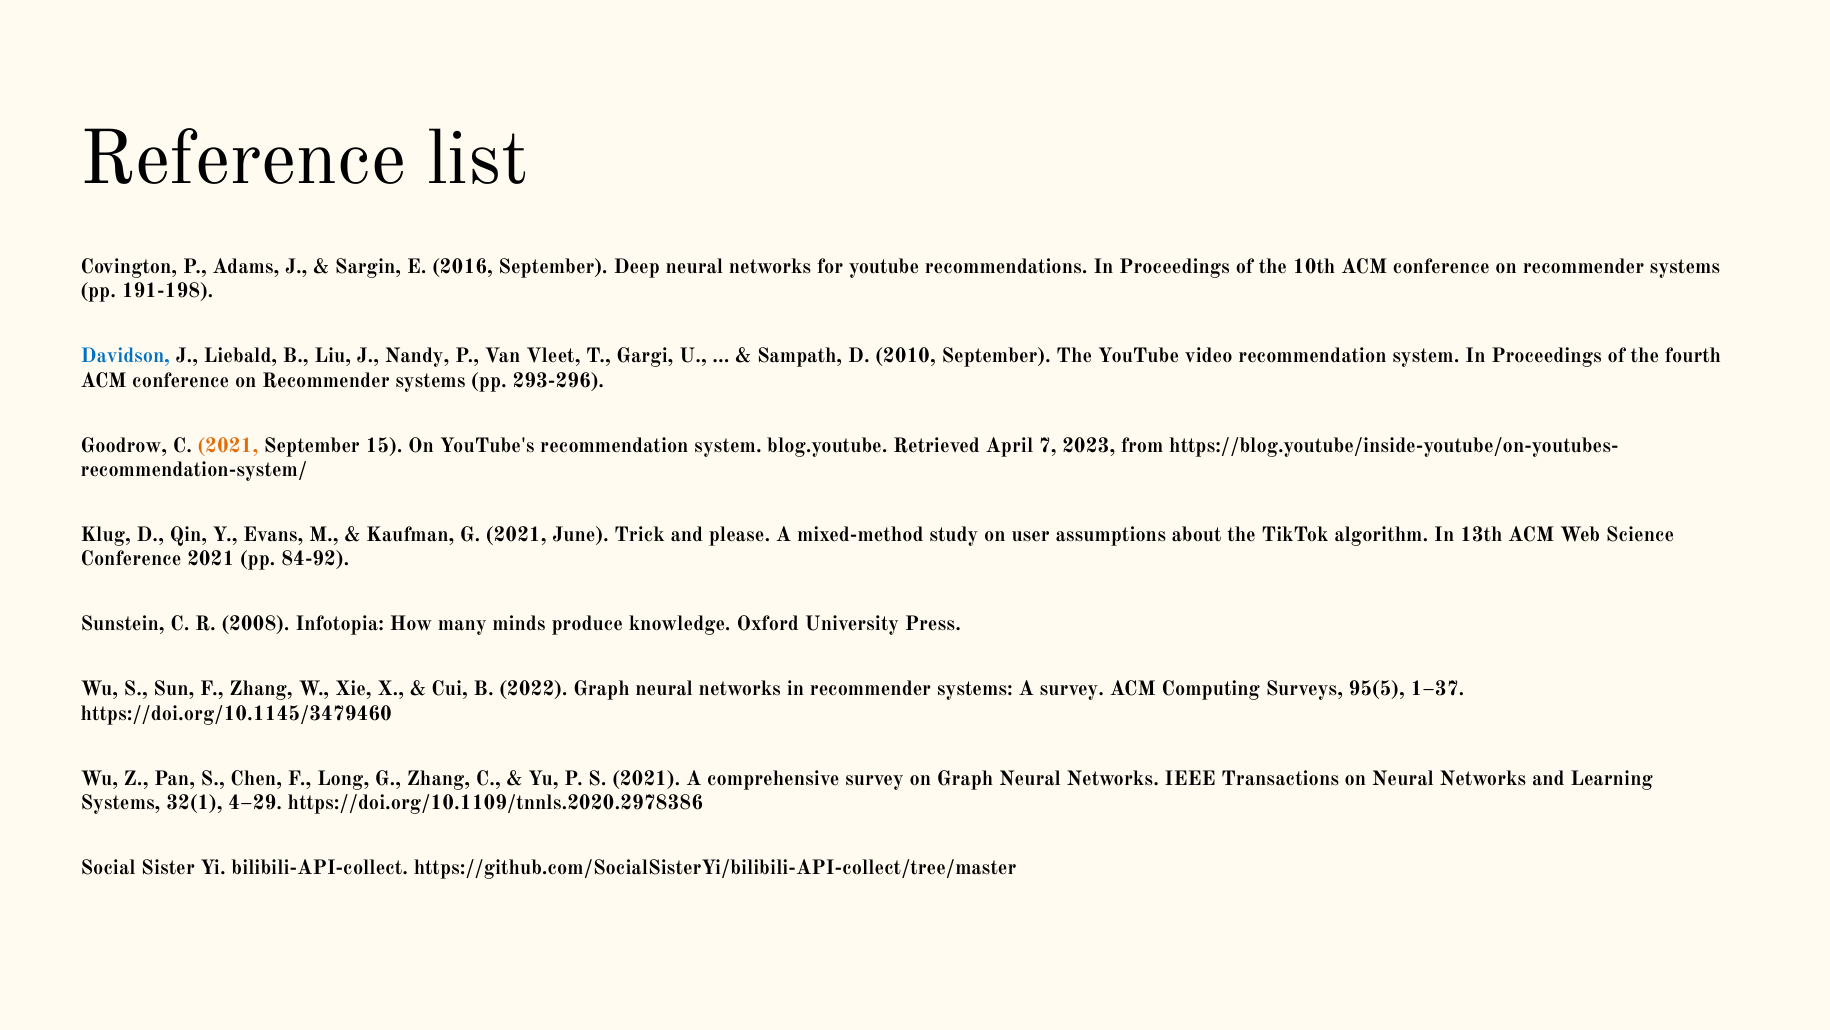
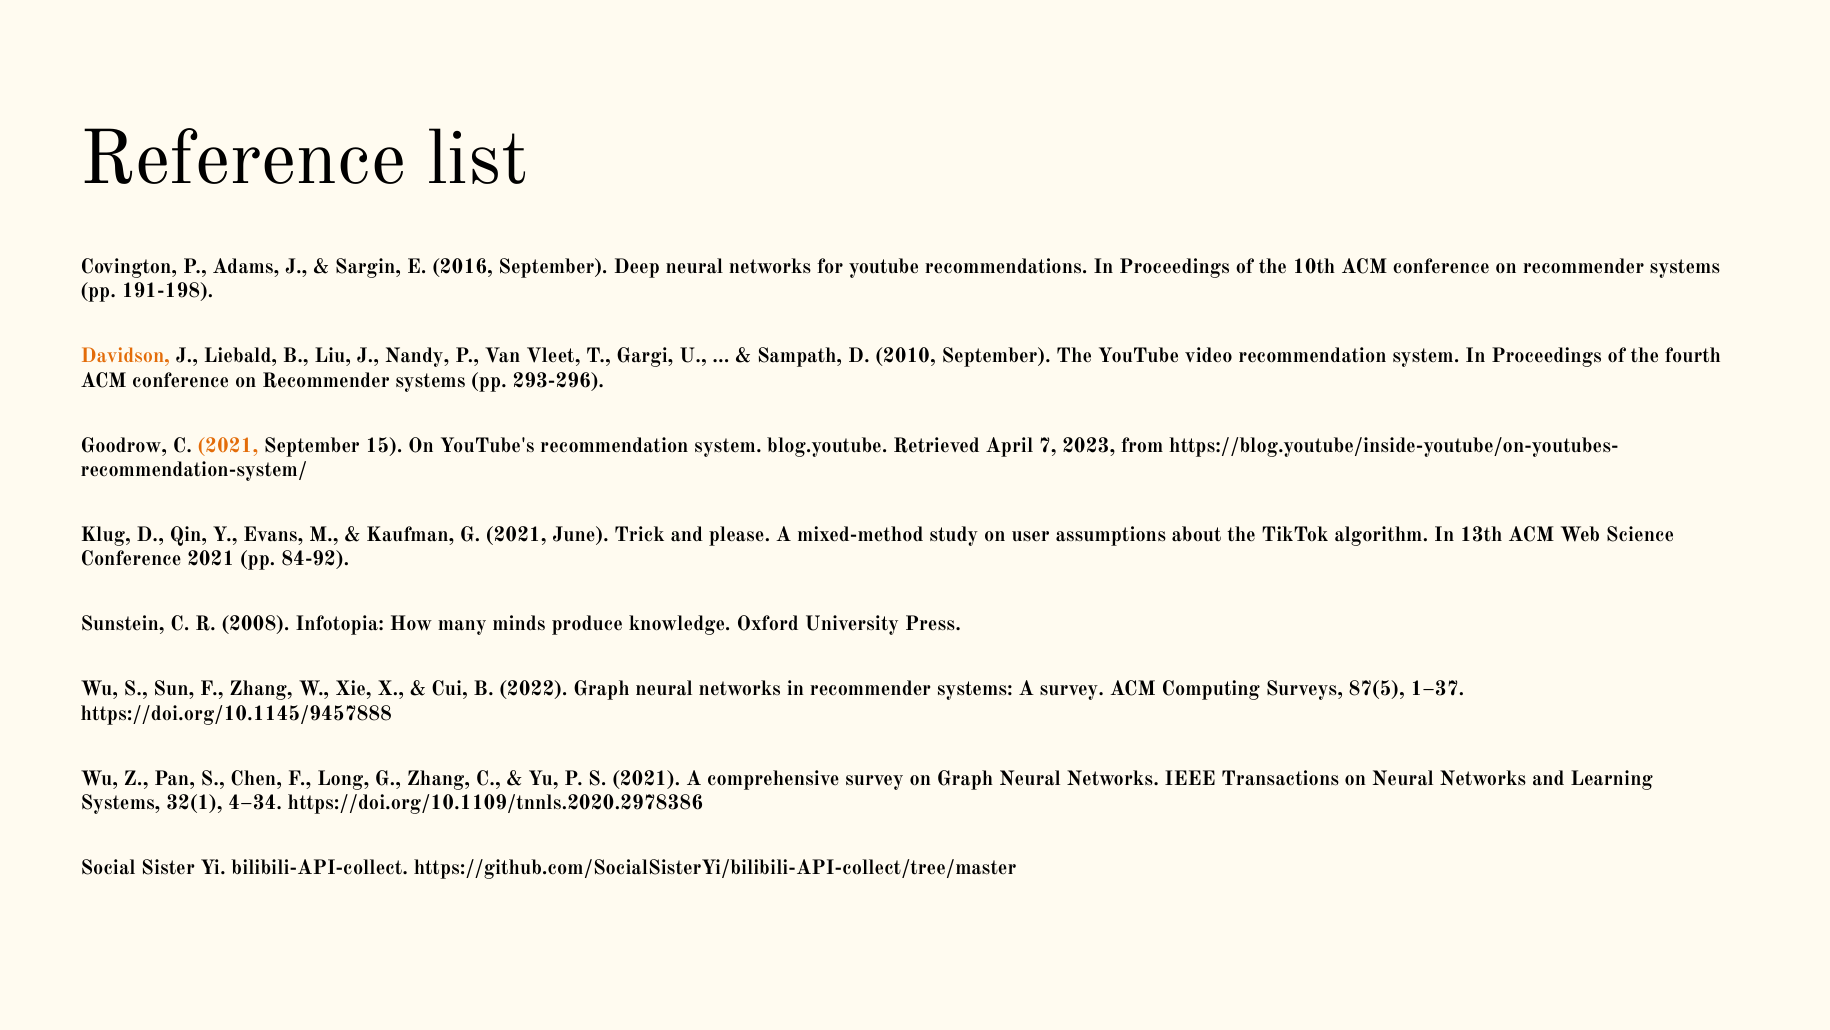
Davidson colour: blue -> orange
95(5: 95(5 -> 87(5
https://doi.org/10.1145/3479460: https://doi.org/10.1145/3479460 -> https://doi.org/10.1145/9457888
4–29: 4–29 -> 4–34
